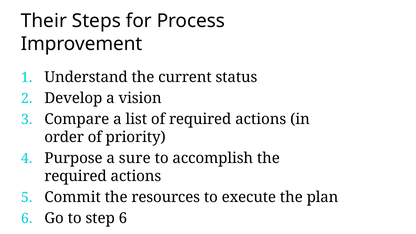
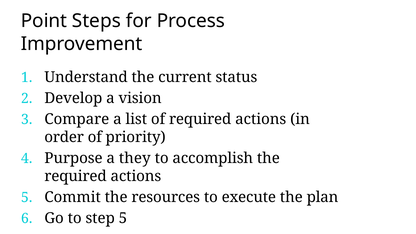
Their: Their -> Point
sure: sure -> they
step 6: 6 -> 5
